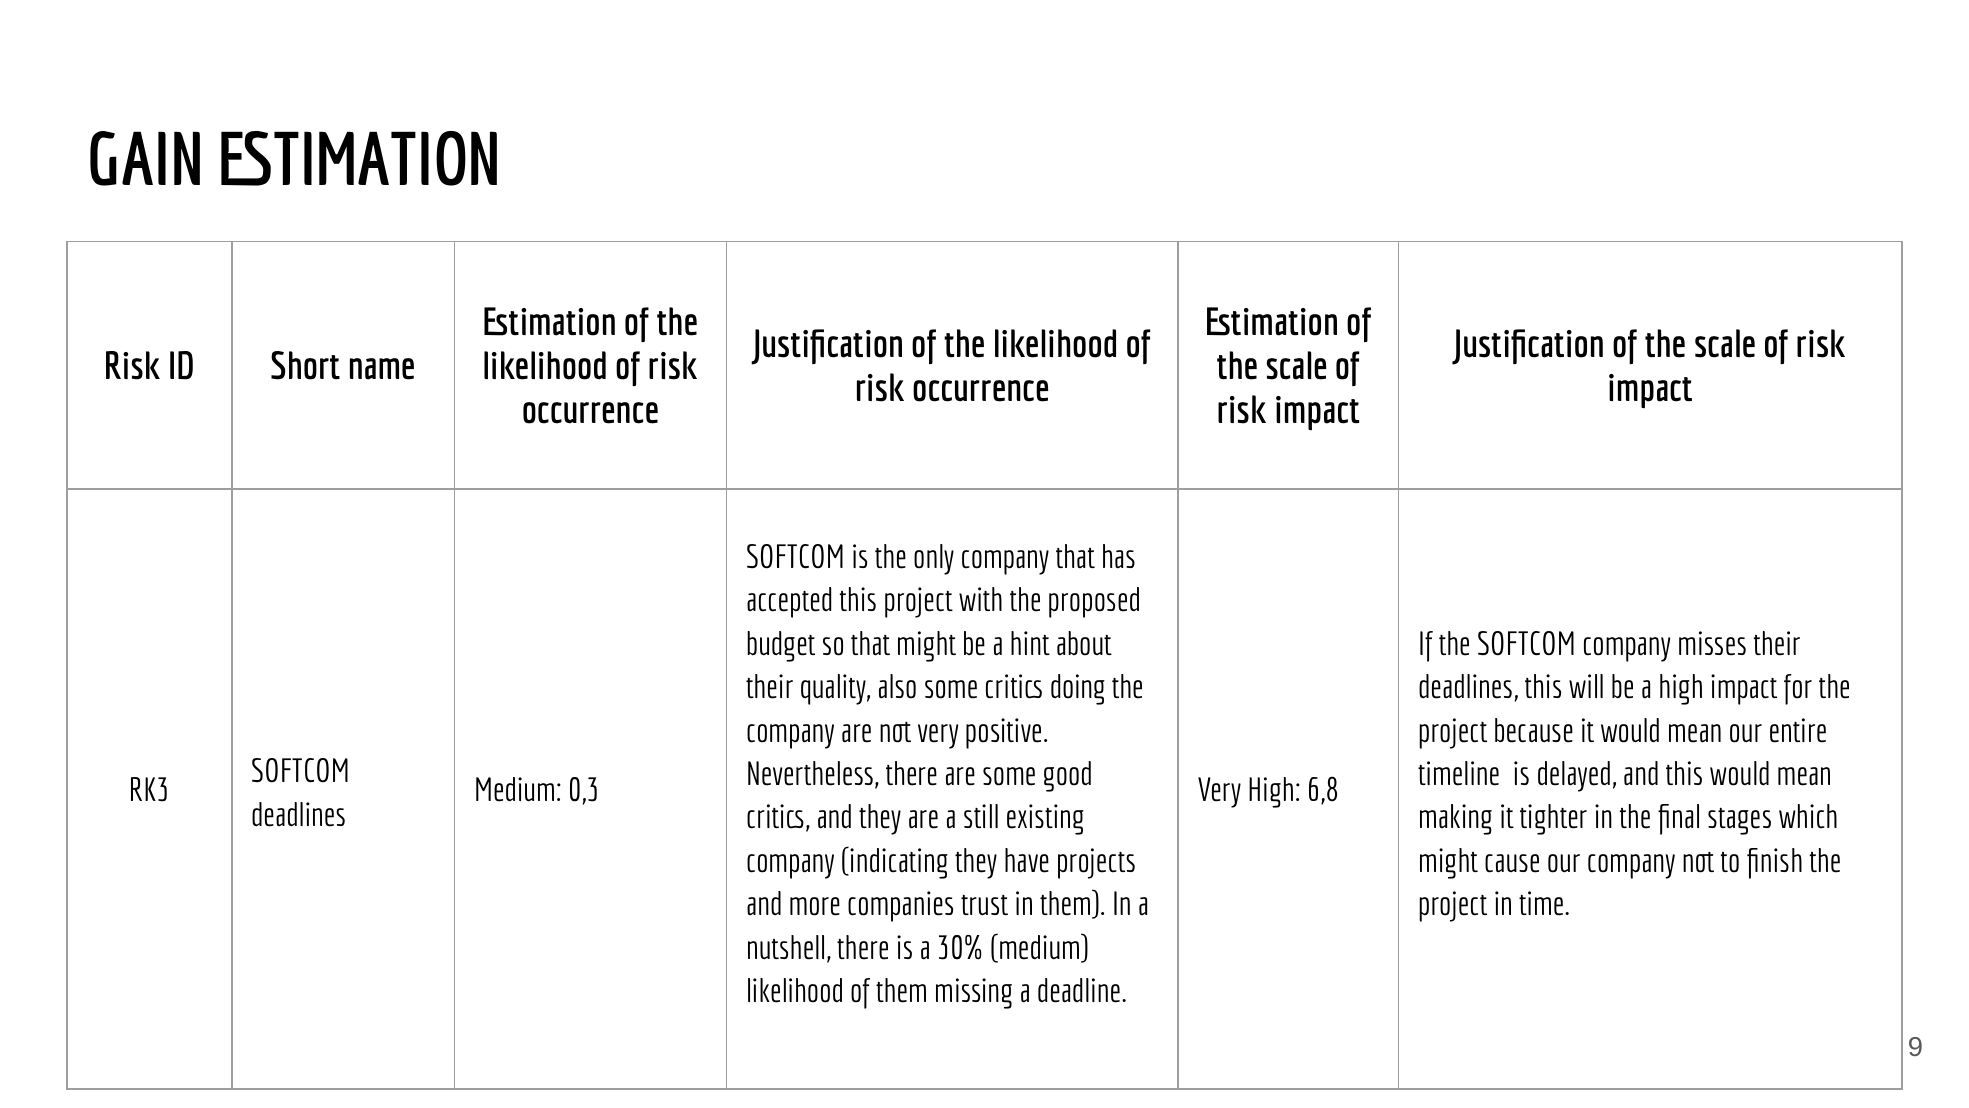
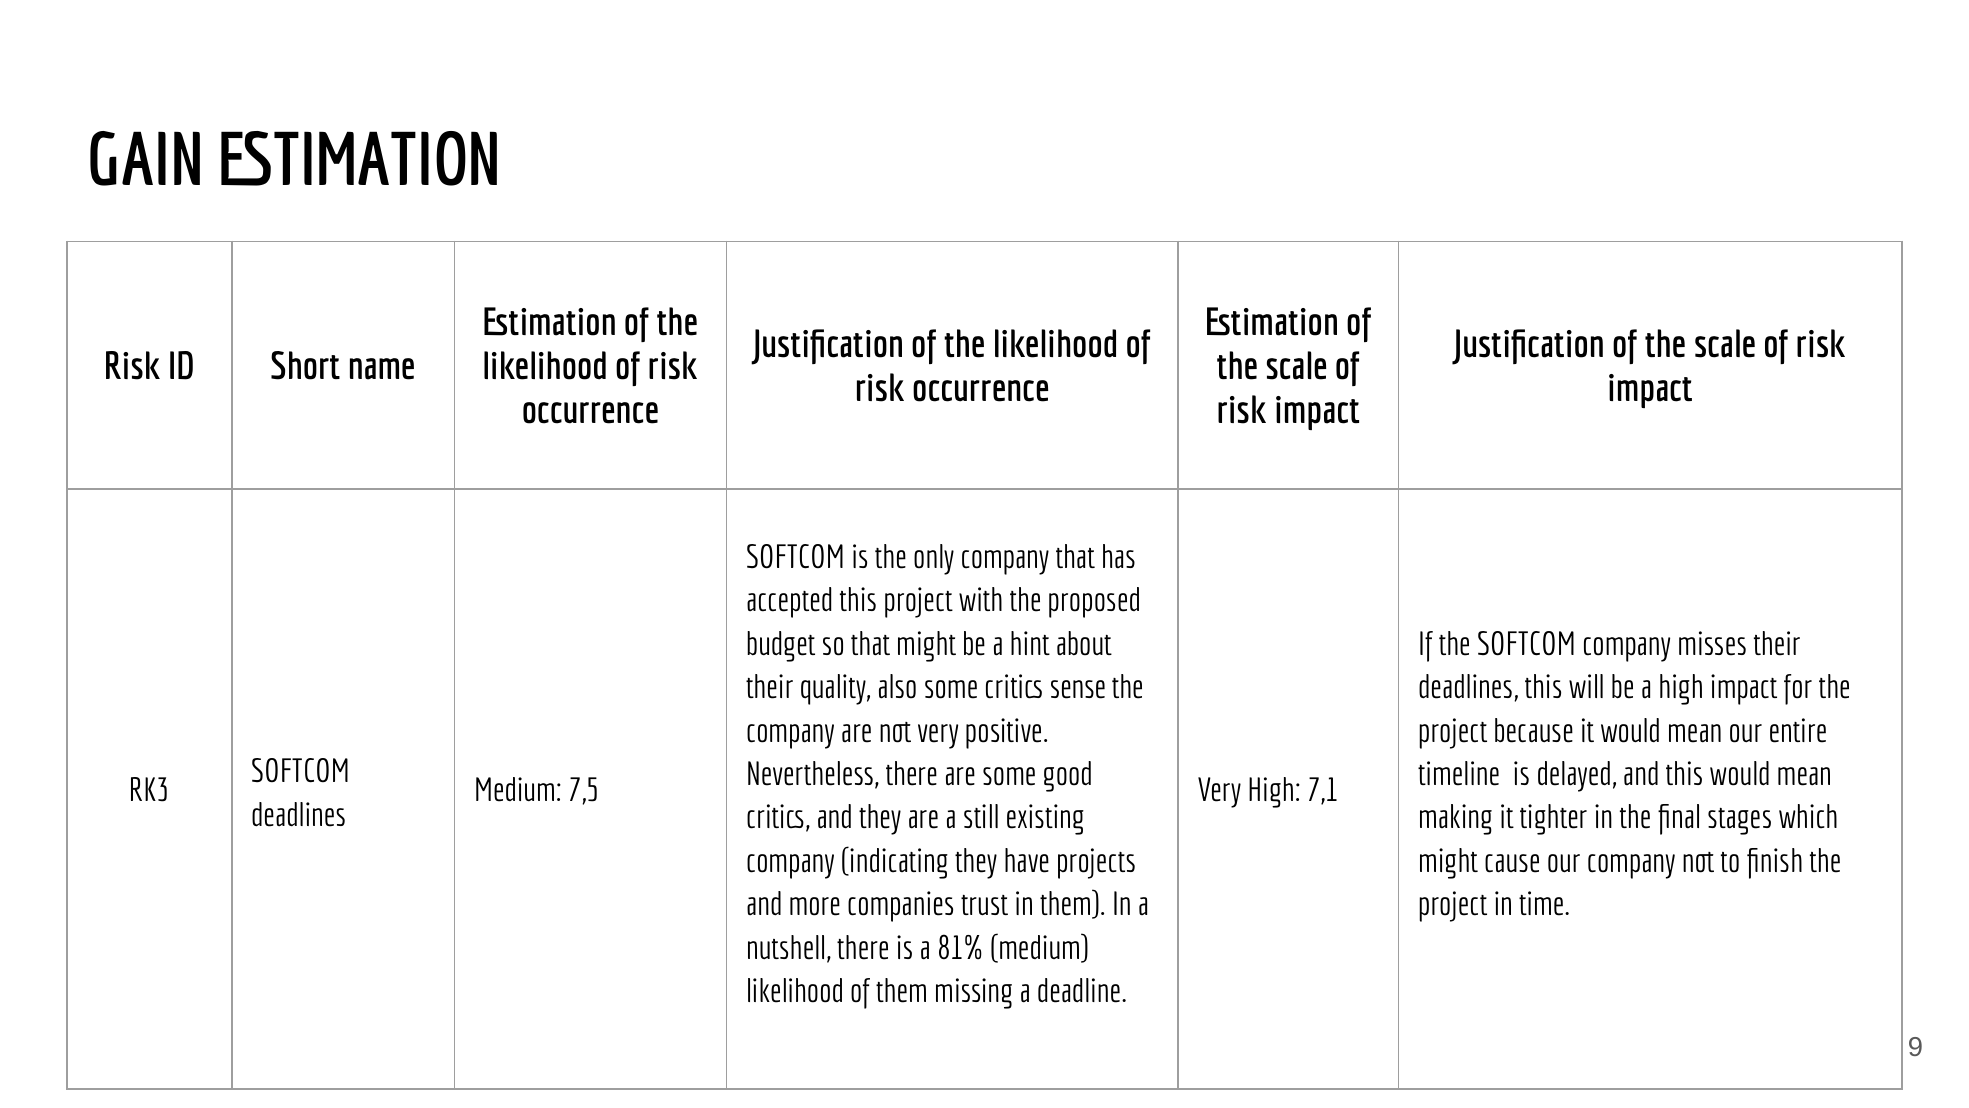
doing: doing -> sense
0,3: 0,3 -> 7,5
6,8: 6,8 -> 7,1
30%: 30% -> 81%
